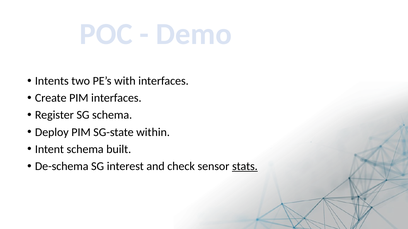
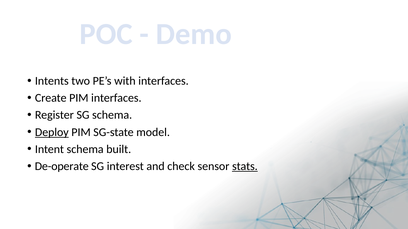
Deploy underline: none -> present
within: within -> model
De-schema: De-schema -> De-operate
